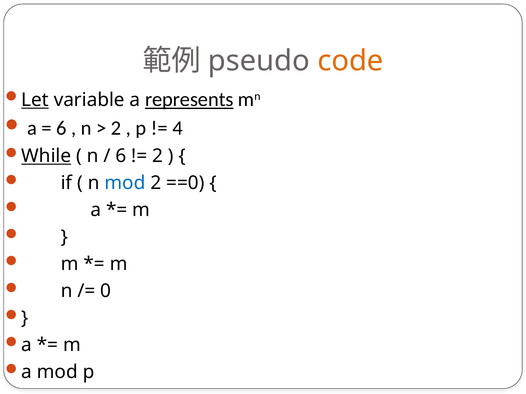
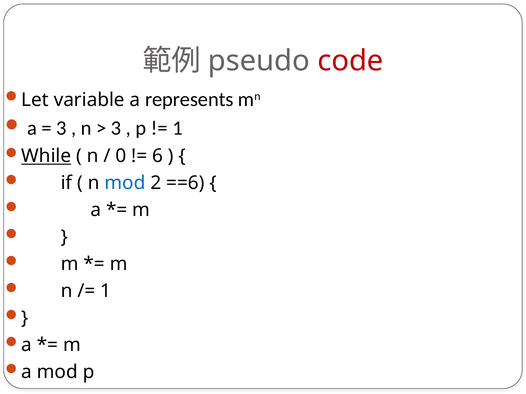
code colour: orange -> red
Let underline: present -> none
represents underline: present -> none
6 at (61, 128): 6 -> 3
2 at (116, 128): 2 -> 3
4 at (178, 128): 4 -> 1
6 at (121, 156): 6 -> 0
2 at (158, 156): 2 -> 6
==0: ==0 -> ==6
0 at (106, 291): 0 -> 1
